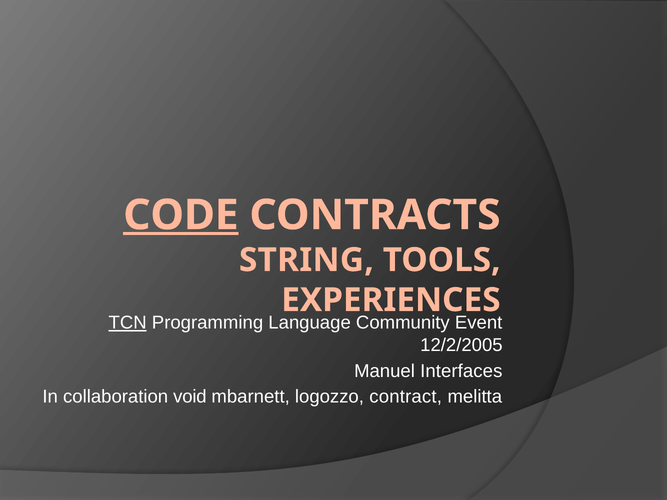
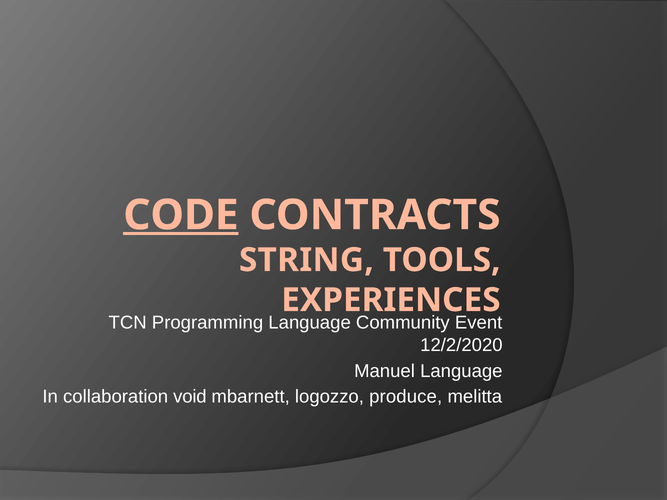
TCN underline: present -> none
12/2/2005: 12/2/2005 -> 12/2/2020
Manuel Interfaces: Interfaces -> Language
contract: contract -> produce
